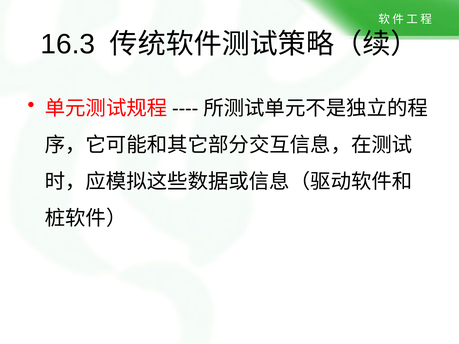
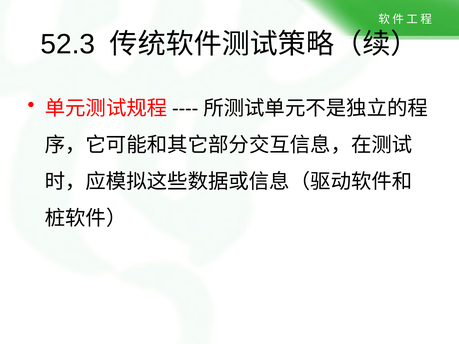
16.3: 16.3 -> 52.3
